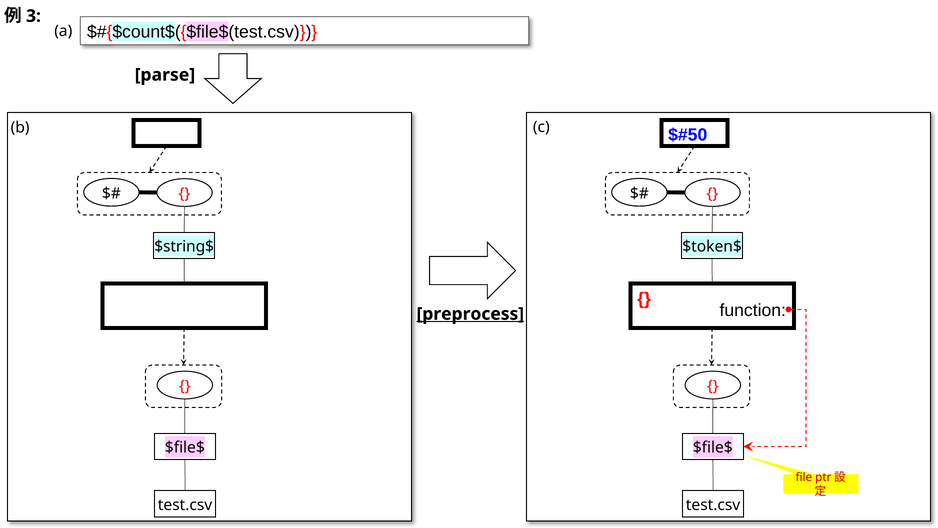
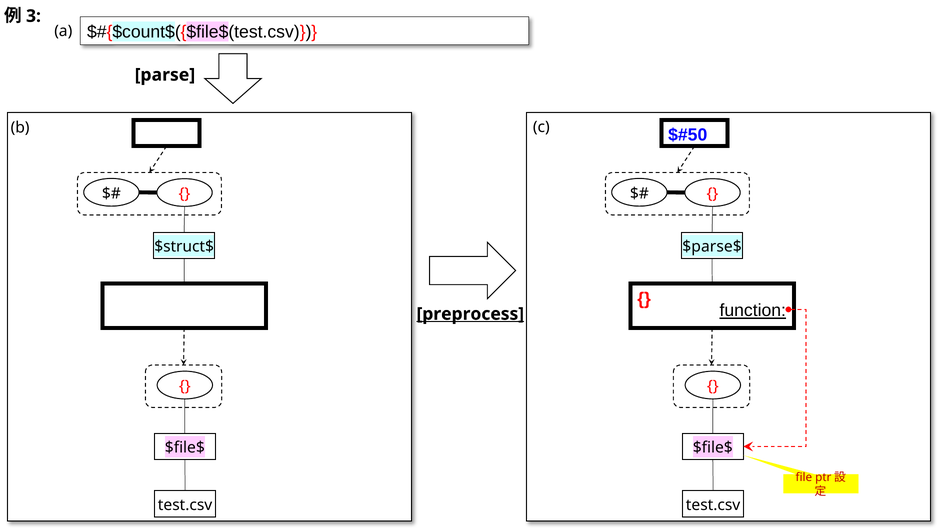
$string$: $string$ -> $struct$
$token$: $token$ -> $parse$
function underline: none -> present
